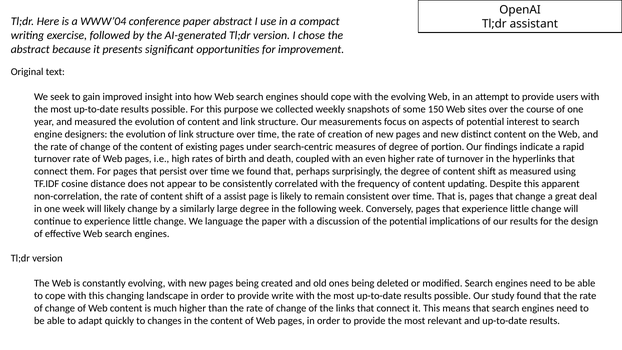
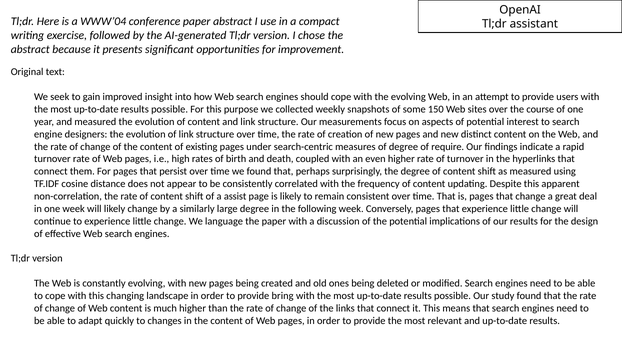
portion: portion -> require
write: write -> bring
